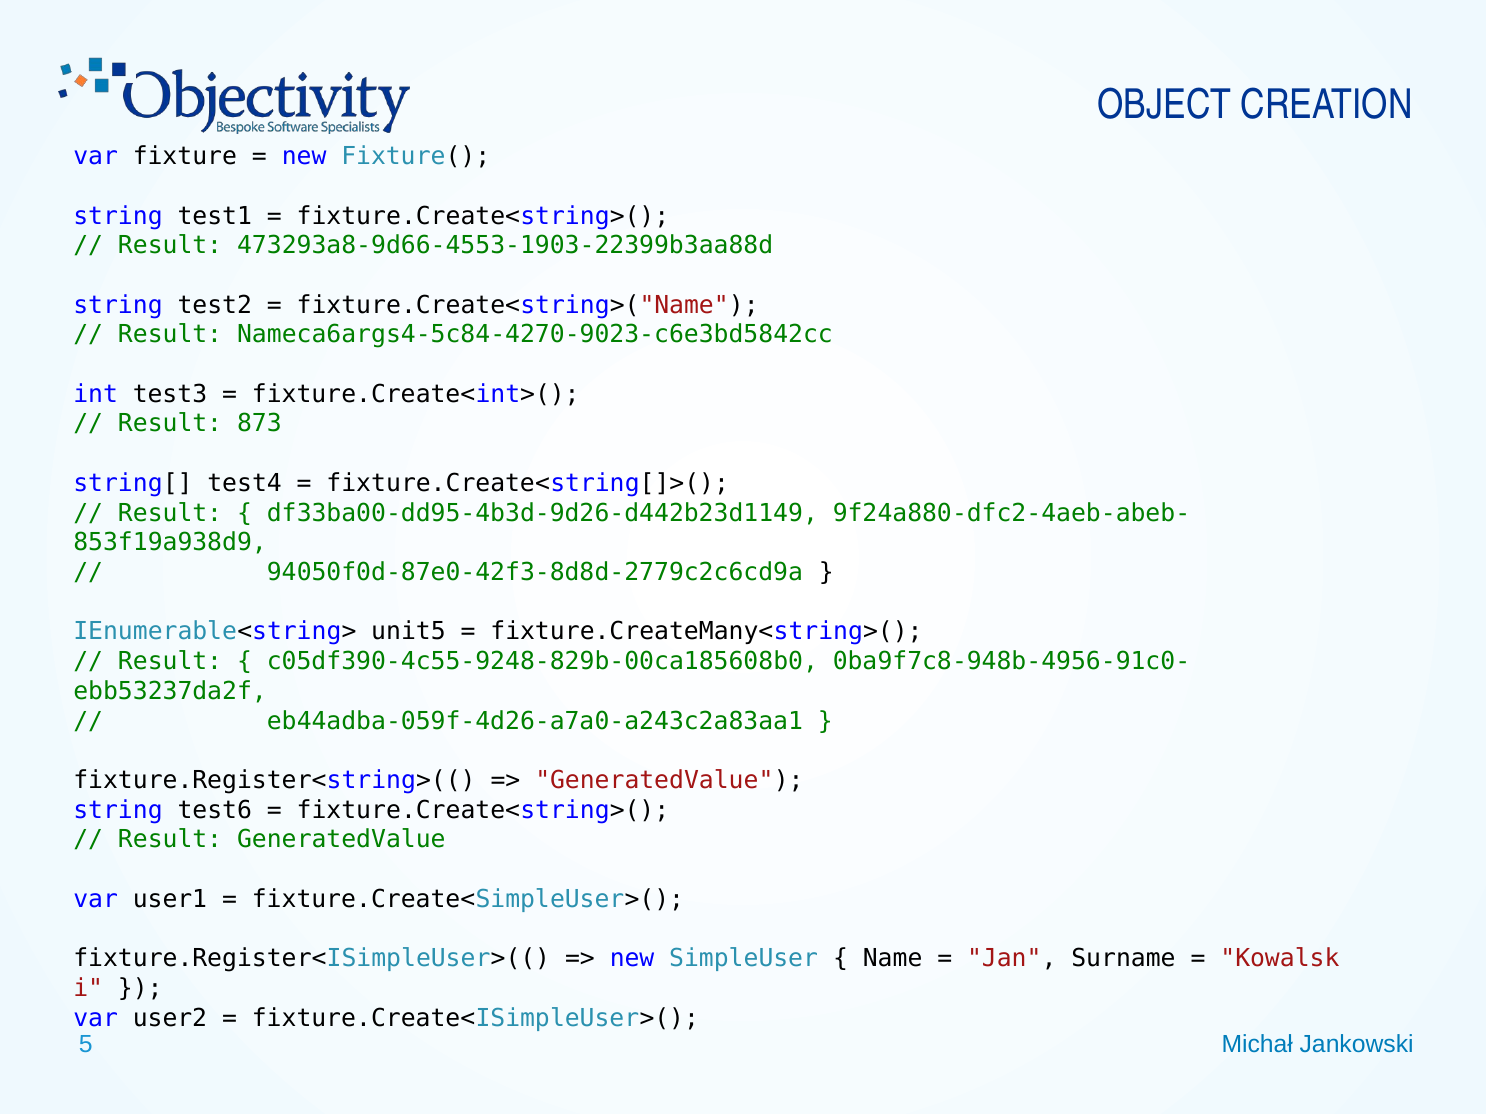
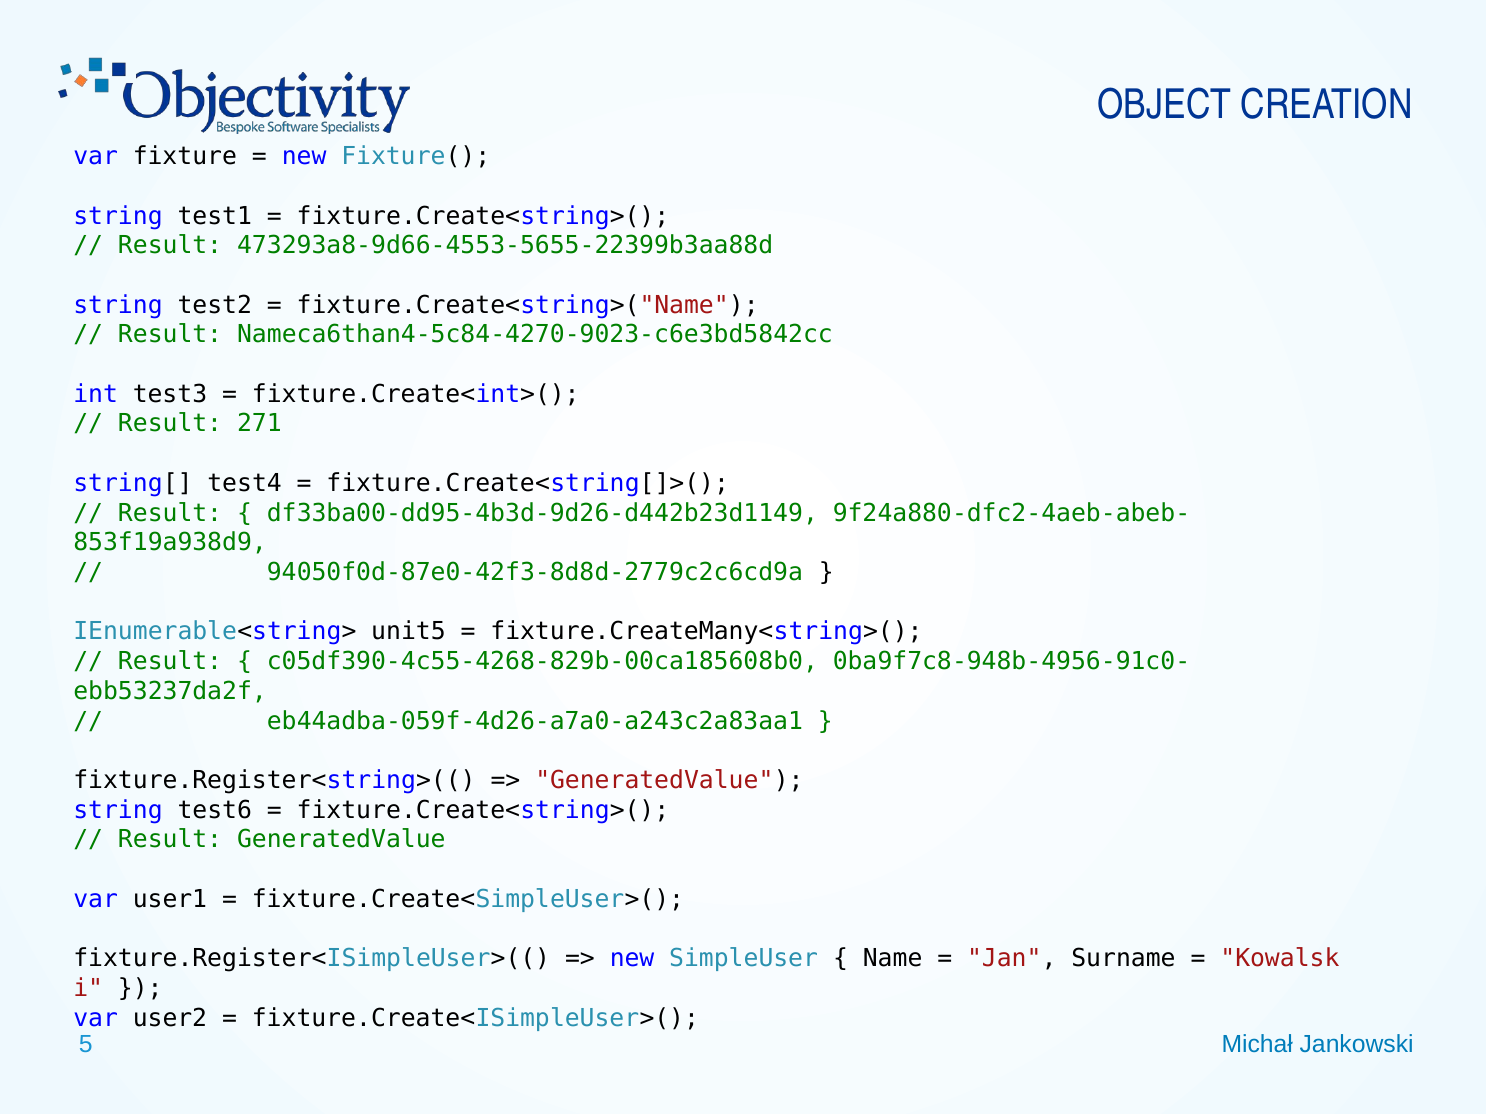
473293a8-9d66-4553-1903-22399b3aa88d: 473293a8-9d66-4553-1903-22399b3aa88d -> 473293a8-9d66-4553-5655-22399b3aa88d
Nameca6args4-5c84-4270-9023-c6e3bd5842cc: Nameca6args4-5c84-4270-9023-c6e3bd5842cc -> Nameca6than4-5c84-4270-9023-c6e3bd5842cc
873: 873 -> 271
c05df390-4c55-9248-829b-00ca185608b0: c05df390-4c55-9248-829b-00ca185608b0 -> c05df390-4c55-4268-829b-00ca185608b0
